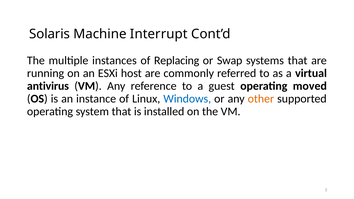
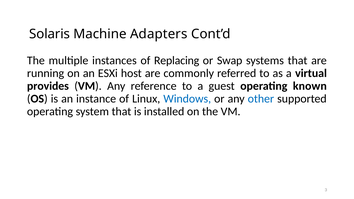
Interrupt: Interrupt -> Adapters
antivirus: antivirus -> provides
moved: moved -> known
other colour: orange -> blue
